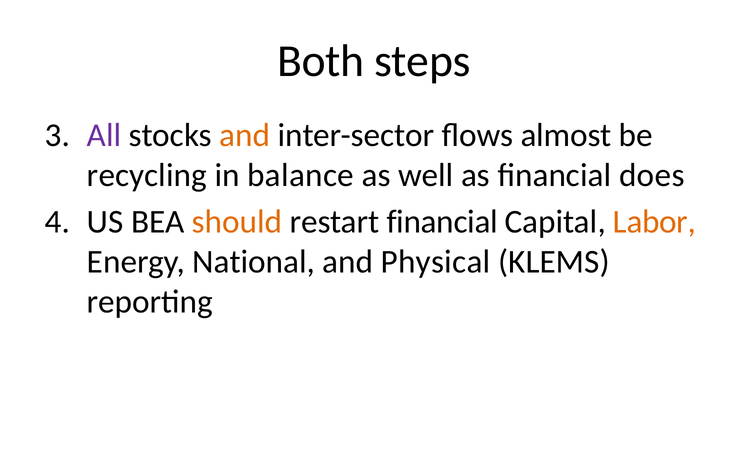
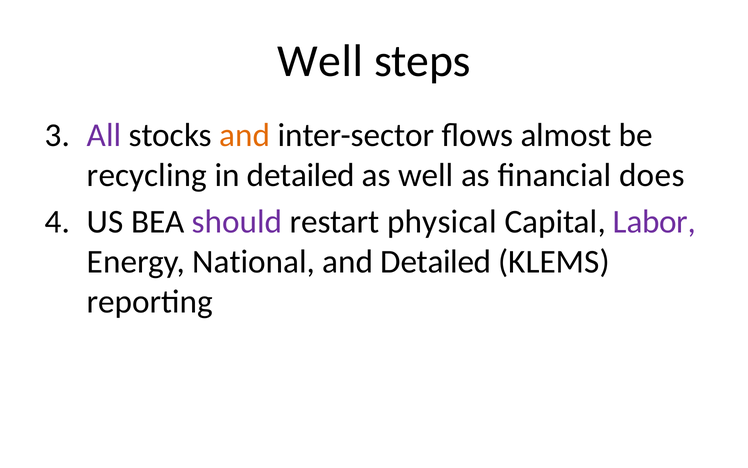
Both at (321, 61): Both -> Well
in balance: balance -> detailed
should colour: orange -> purple
restart financial: financial -> physical
Labor colour: orange -> purple
and Physical: Physical -> Detailed
